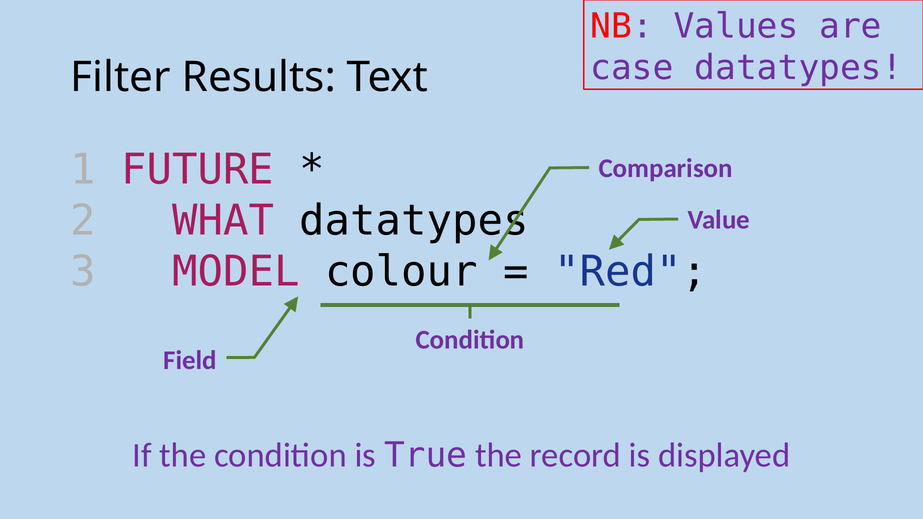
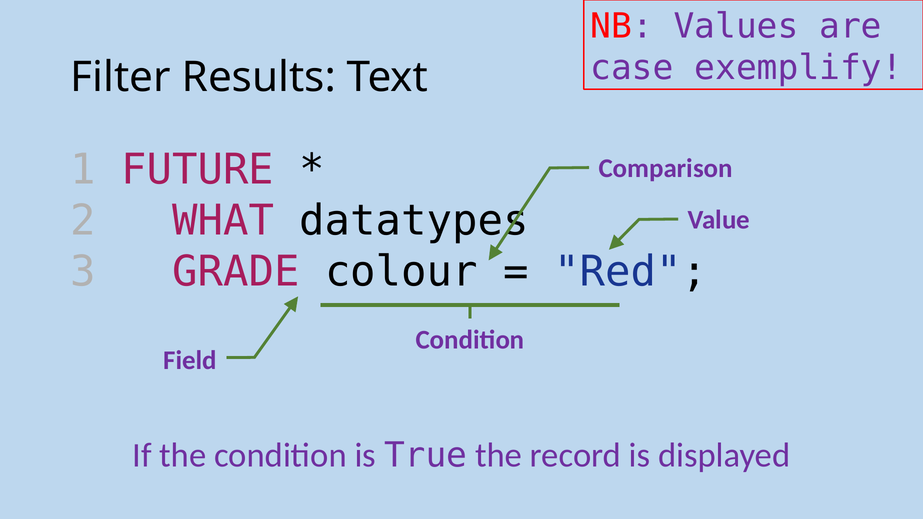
case datatypes: datatypes -> exemplify
MODEL: MODEL -> GRADE
